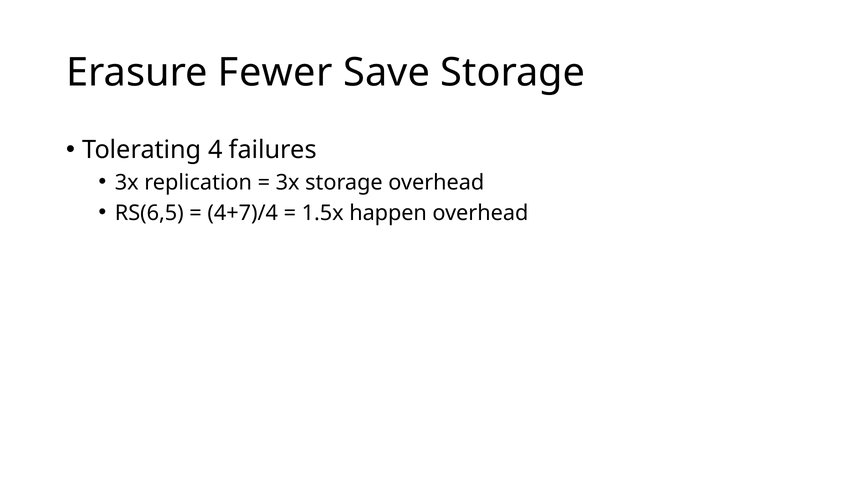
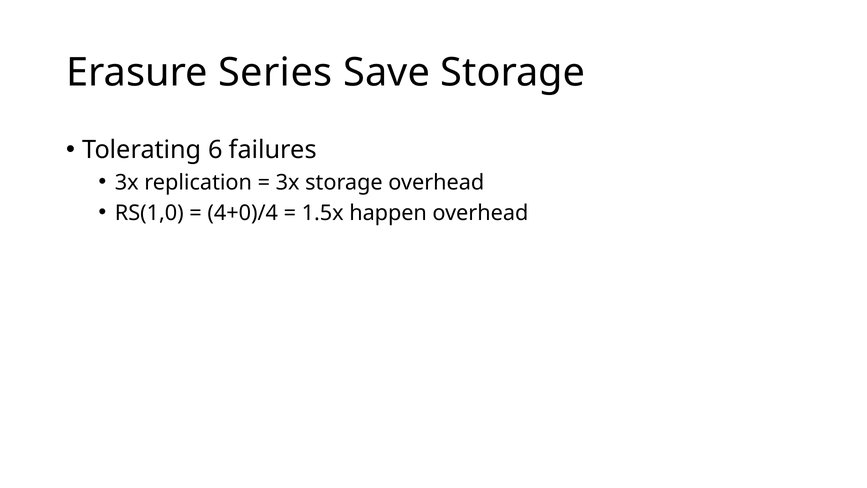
Fewer: Fewer -> Series
4: 4 -> 6
RS(6,5: RS(6,5 -> RS(1,0
4+7)/4: 4+7)/4 -> 4+0)/4
